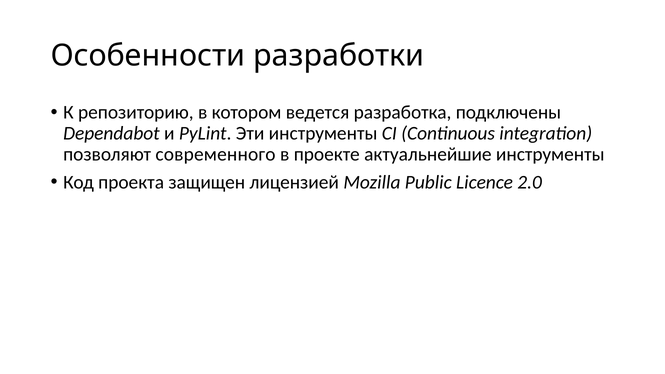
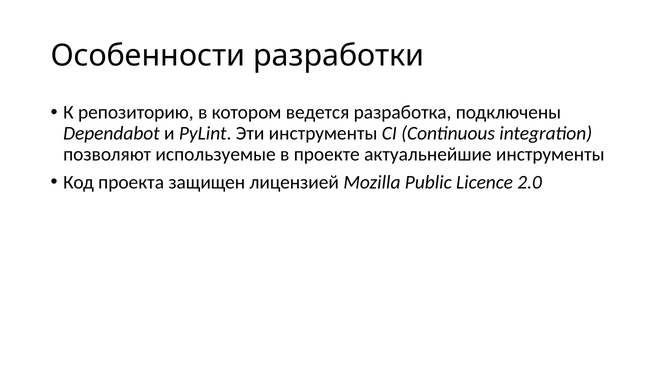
современного: современного -> используемые
